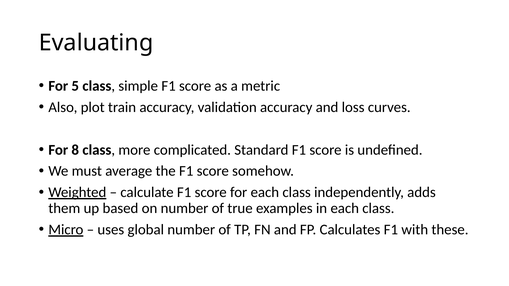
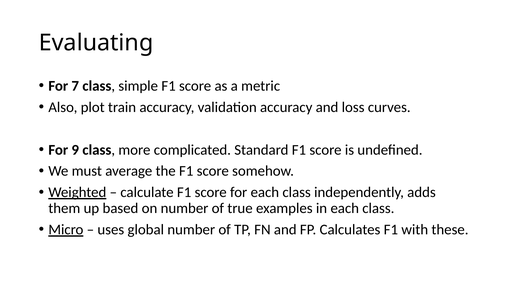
5: 5 -> 7
8: 8 -> 9
